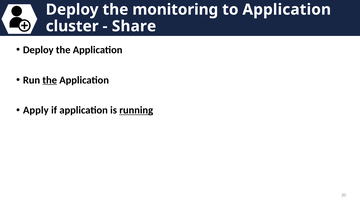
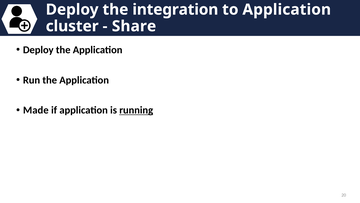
monitoring: monitoring -> integration
the at (50, 80) underline: present -> none
Apply: Apply -> Made
